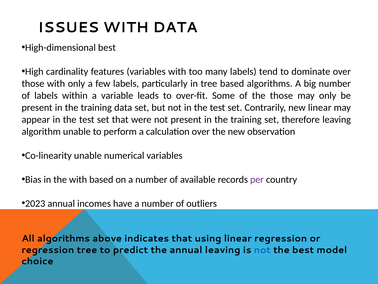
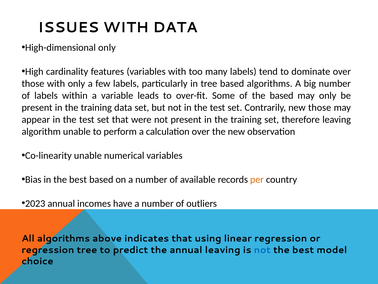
High-dimensional best: best -> only
the those: those -> based
new linear: linear -> those
in the with: with -> best
per colour: purple -> orange
